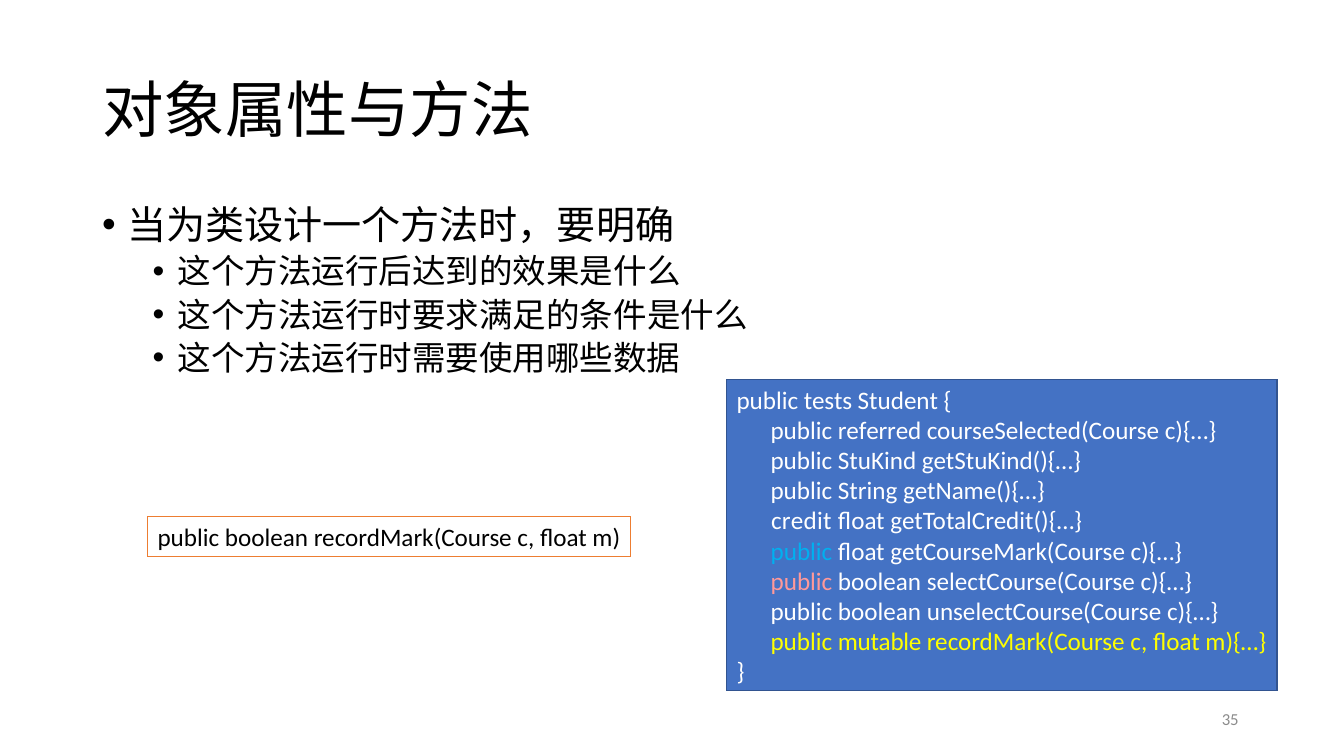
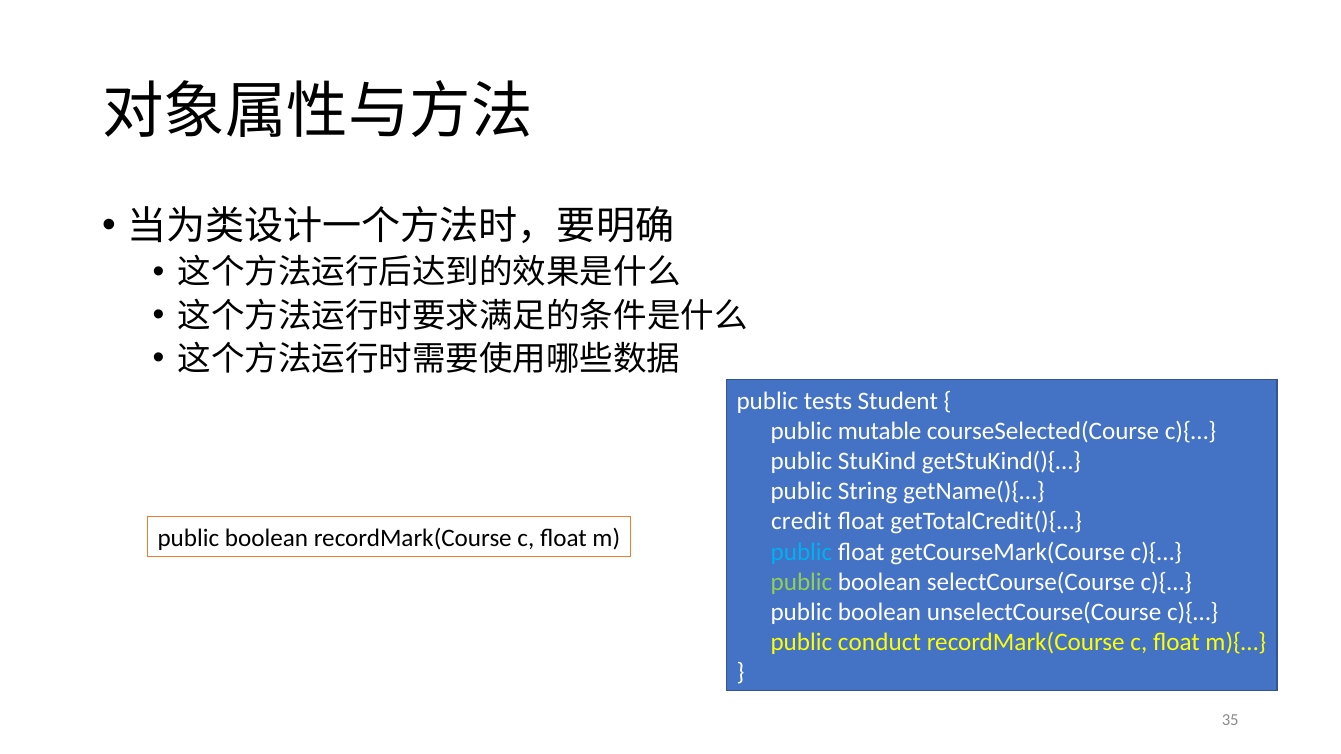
referred: referred -> mutable
public at (801, 582) colour: pink -> light green
mutable: mutable -> conduct
